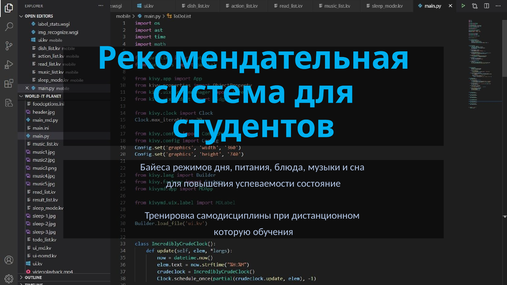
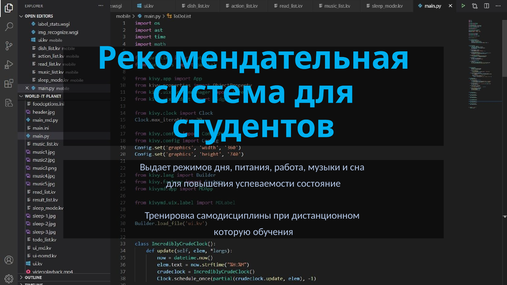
Байеса: Байеса -> Выдает
блюда: блюда -> работа
